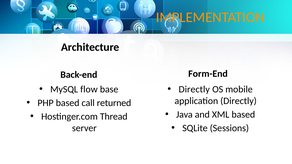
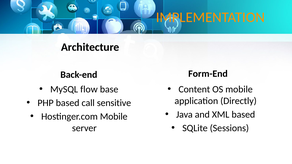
Directly at (194, 89): Directly -> Content
returned: returned -> sensitive
Hostinger.com Thread: Thread -> Mobile
